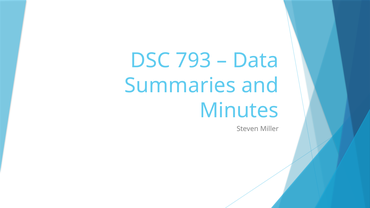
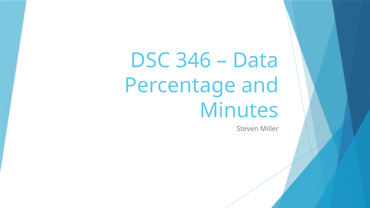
793: 793 -> 346
Summaries: Summaries -> Percentage
